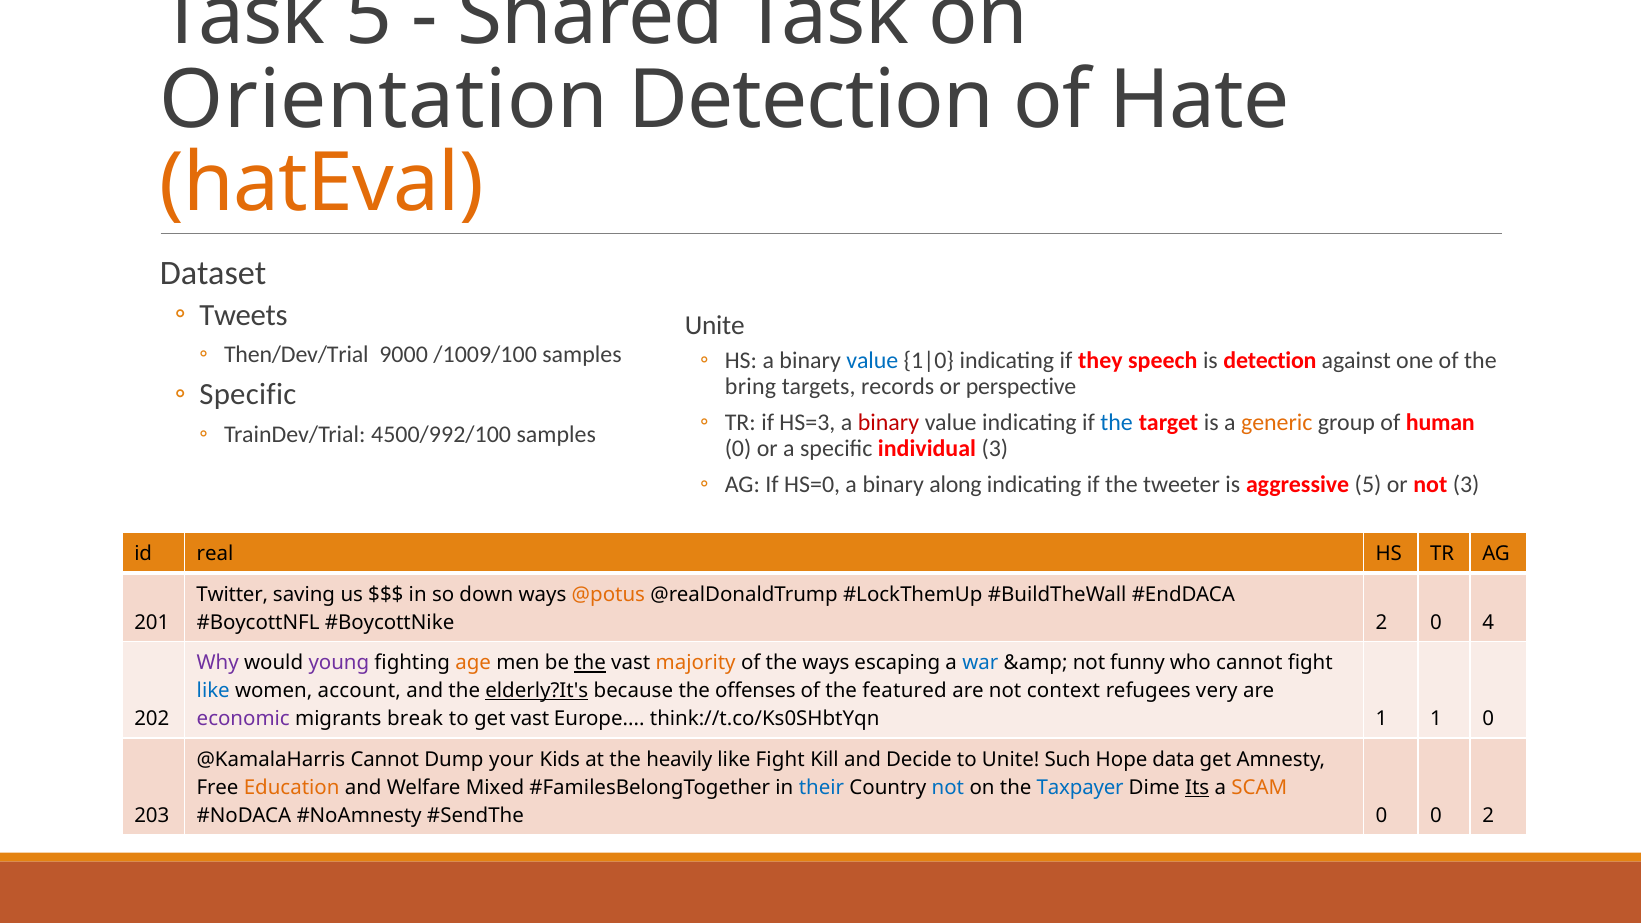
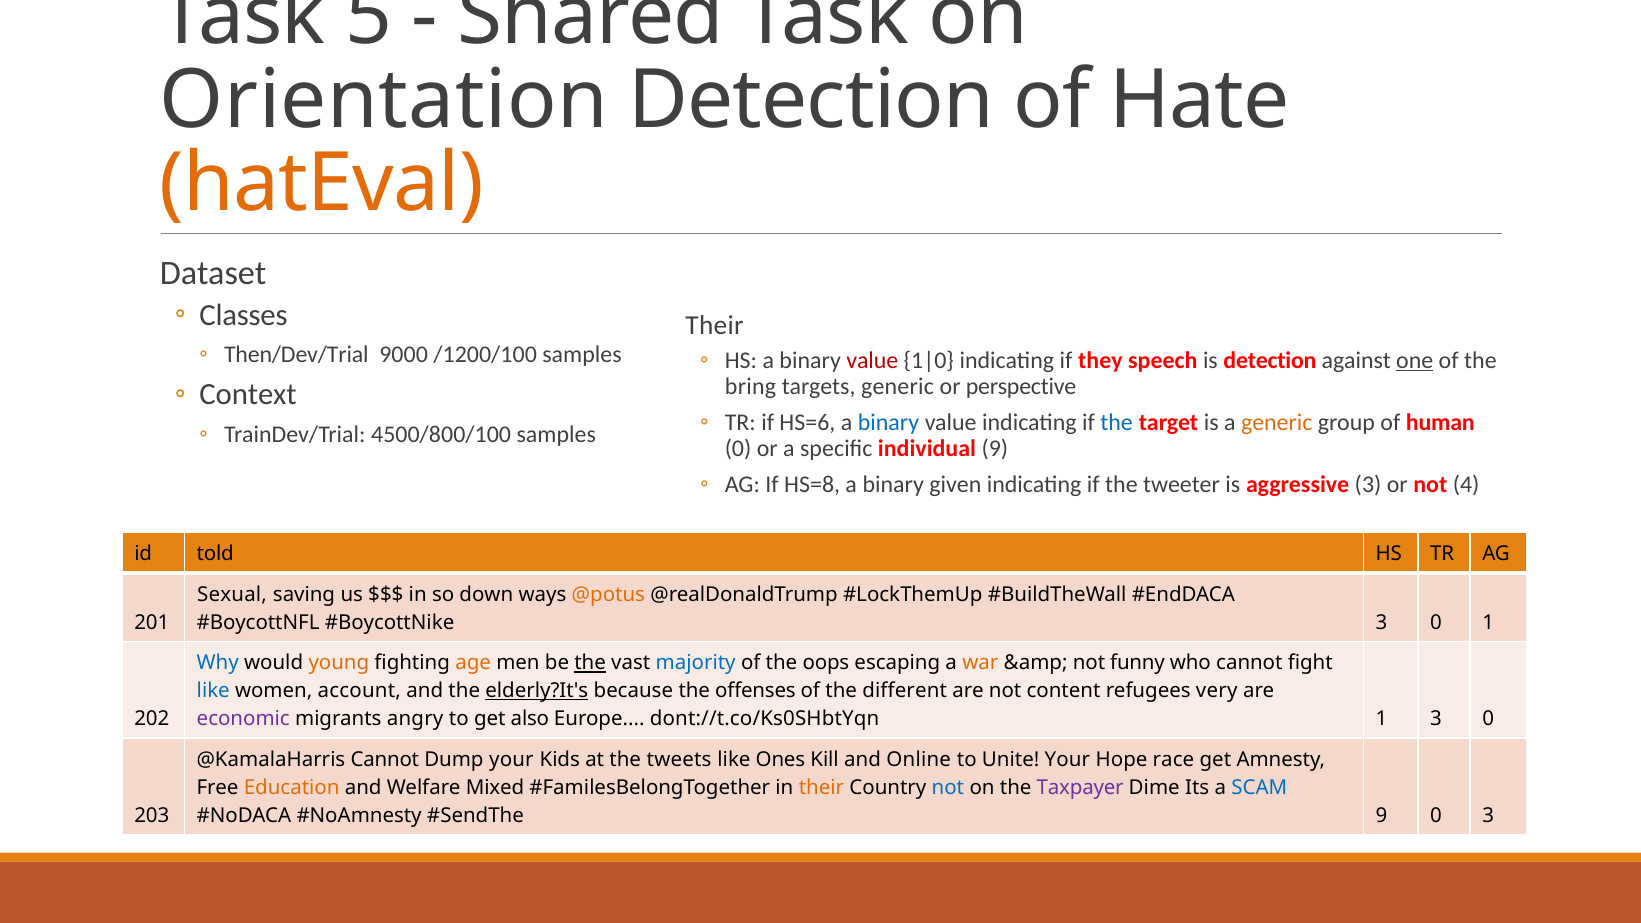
Tweets: Tweets -> Classes
Unite at (715, 326): Unite -> Their
/1009/100: /1009/100 -> /1200/100
value at (872, 360) colour: blue -> red
one underline: none -> present
targets records: records -> generic
Specific at (248, 395): Specific -> Context
HS=3: HS=3 -> HS=6
binary at (888, 423) colour: red -> blue
4500/992/100: 4500/992/100 -> 4500/800/100
individual 3: 3 -> 9
HS=0: HS=0 -> HS=8
along: along -> given
aggressive 5: 5 -> 3
not 3: 3 -> 4
real: real -> told
Twitter: Twitter -> Sexual
2 at (1381, 623): 2 -> 3
0 4: 4 -> 1
Why colour: purple -> blue
young colour: purple -> orange
majority colour: orange -> blue
the ways: ways -> oops
war colour: blue -> orange
featured: featured -> different
context: context -> content
break: break -> angry
get vast: vast -> also
think://t.co/Ks0SHbtYqn: think://t.co/Ks0SHbtYqn -> dont://t.co/Ks0SHbtYqn
1 1: 1 -> 3
heavily: heavily -> tweets
like Fight: Fight -> Ones
Decide: Decide -> Online
Unite Such: Such -> Your
data: data -> race
their at (821, 787) colour: blue -> orange
Taxpayer colour: blue -> purple
Its underline: present -> none
SCAM colour: orange -> blue
0 at (1381, 815): 0 -> 9
0 2: 2 -> 3
